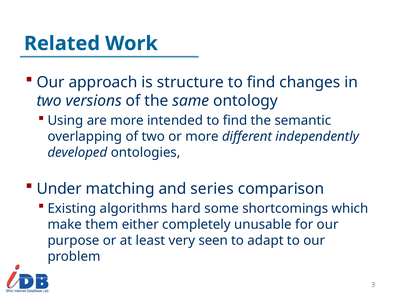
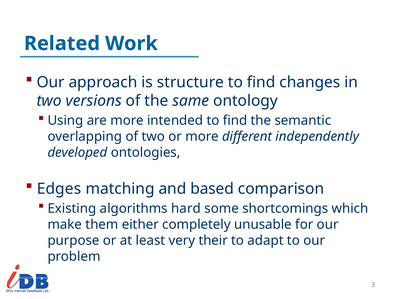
Under: Under -> Edges
series: series -> based
seen: seen -> their
